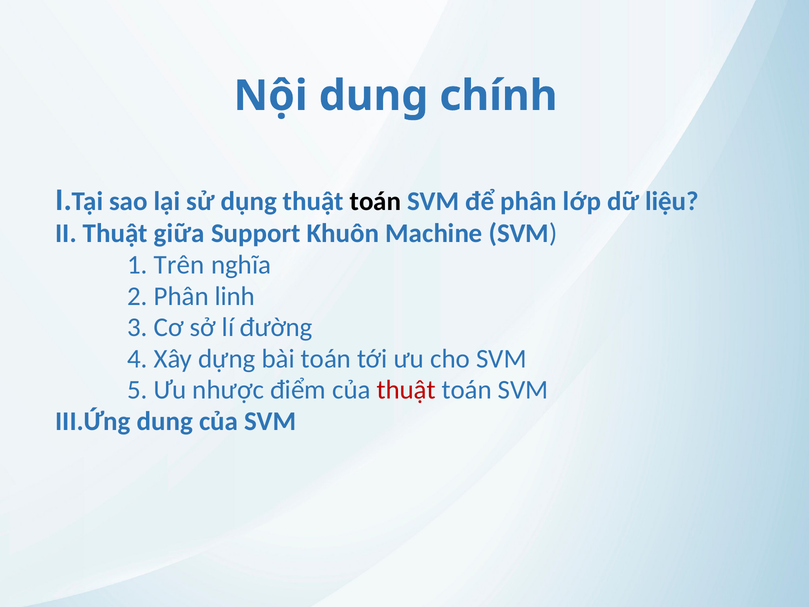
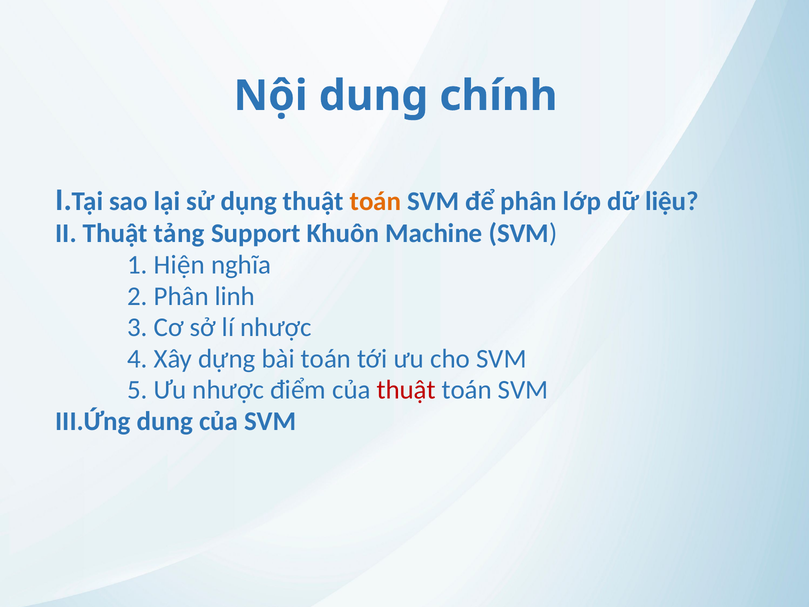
toán at (375, 201) colour: black -> orange
giữa: giữa -> tảng
Trên: Trên -> Hiện
lí đường: đường -> nhược
